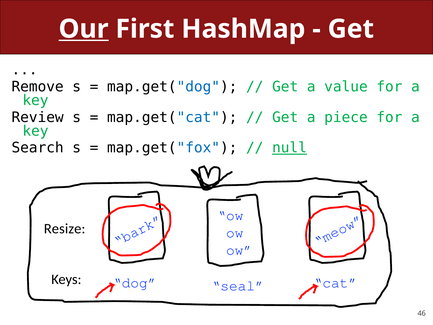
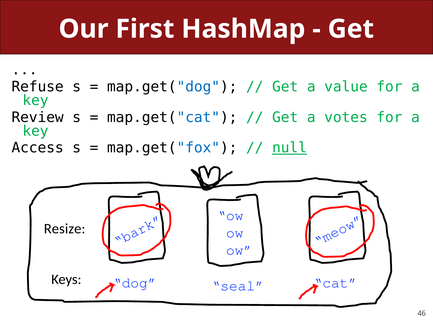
Our underline: present -> none
Remove: Remove -> Refuse
piece: piece -> votes
Search: Search -> Access
